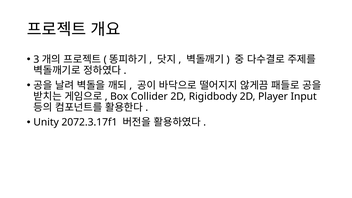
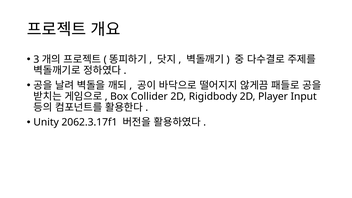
2072.3.17f1: 2072.3.17f1 -> 2062.3.17f1
